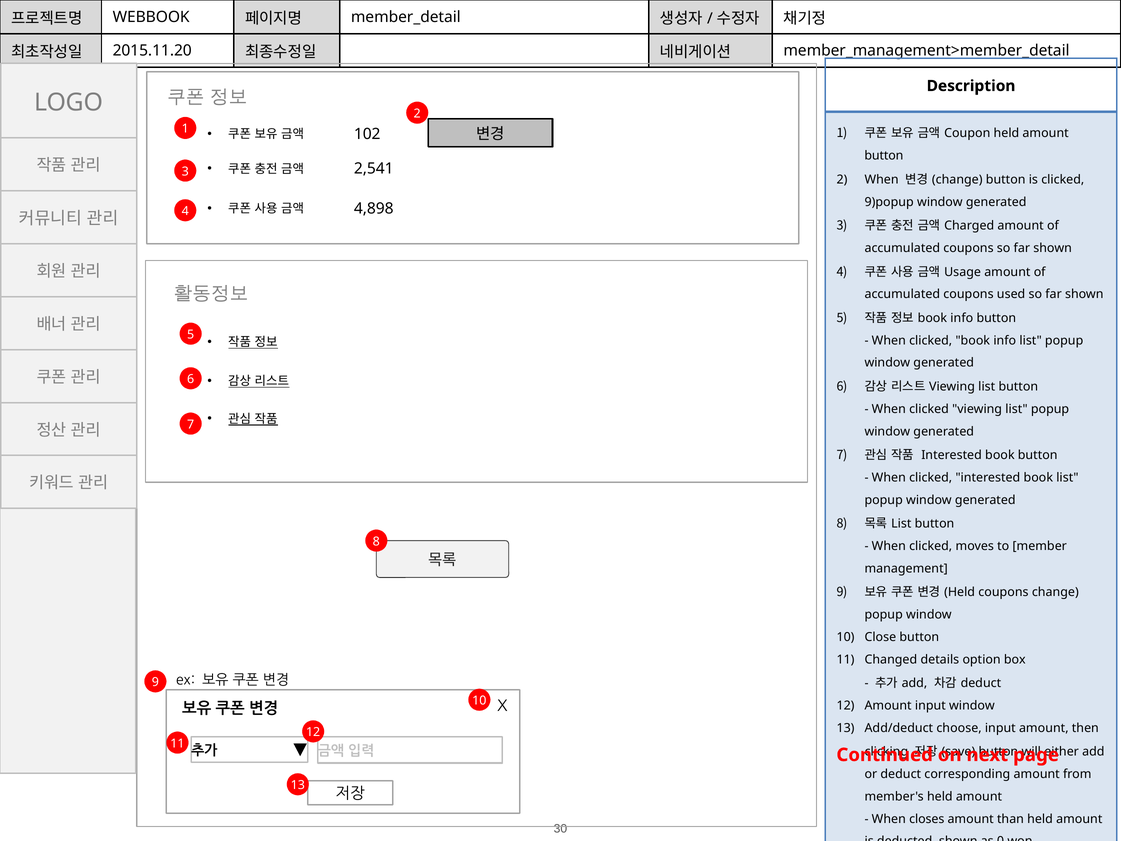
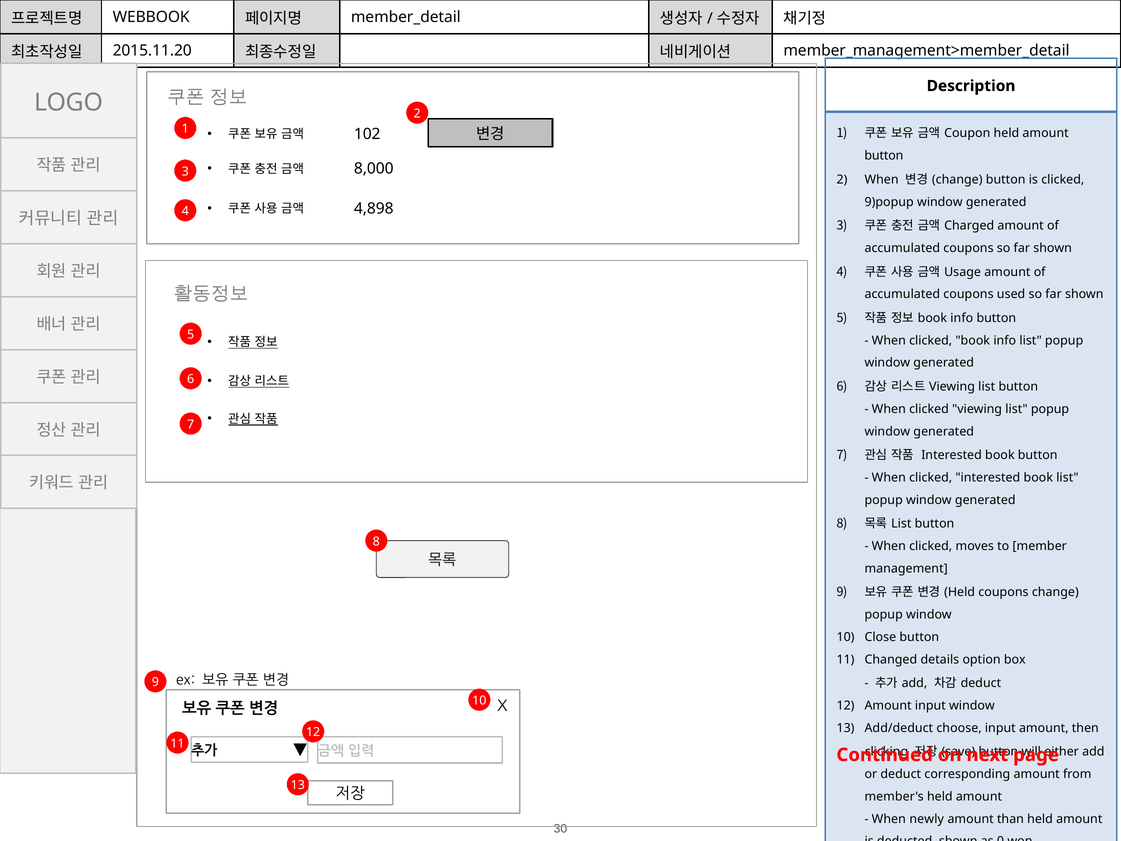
2,541: 2,541 -> 8,000
closes: closes -> newly
